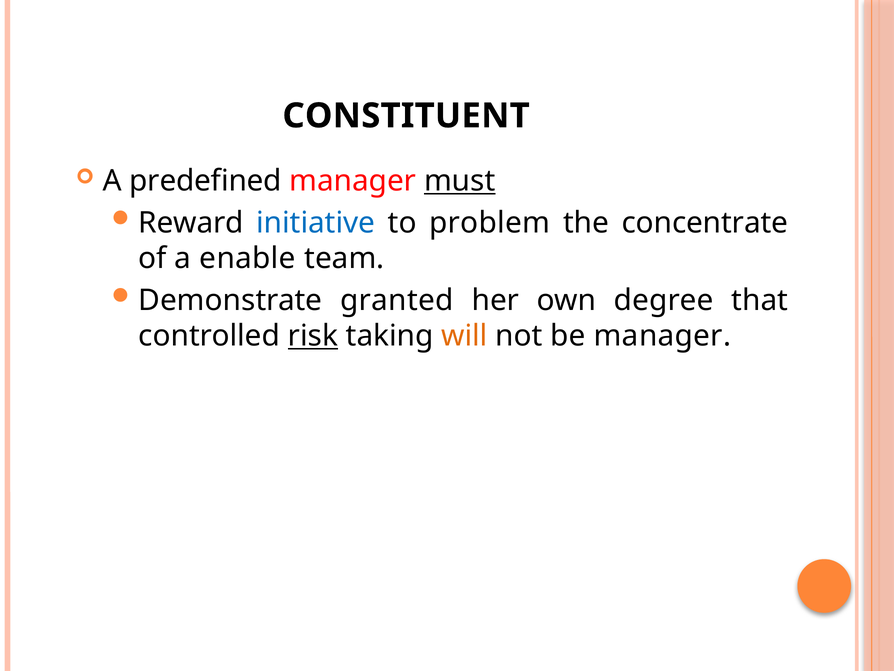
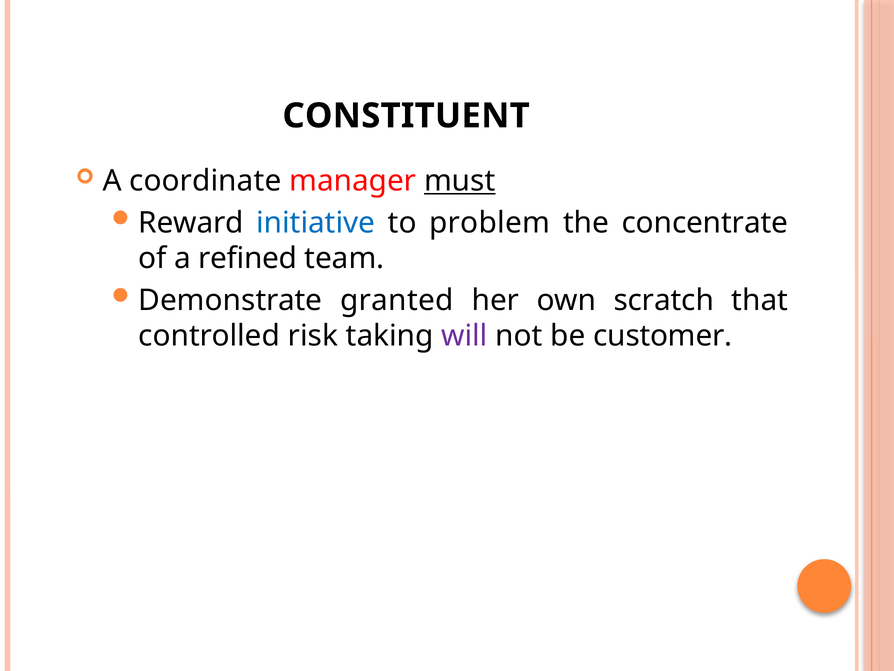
predefined: predefined -> coordinate
enable: enable -> refined
degree: degree -> scratch
risk underline: present -> none
will colour: orange -> purple
be manager: manager -> customer
